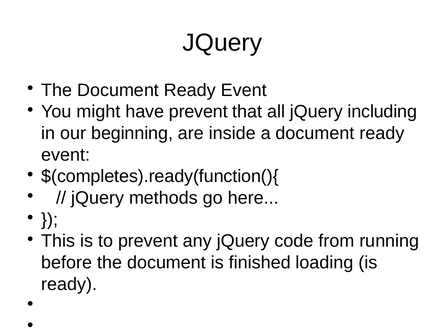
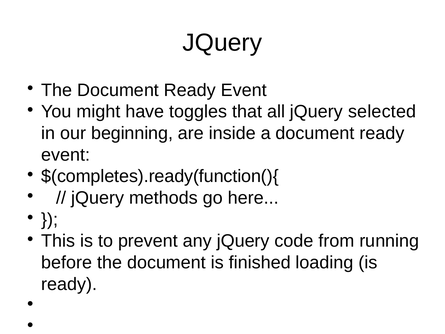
have prevent: prevent -> toggles
including: including -> selected
